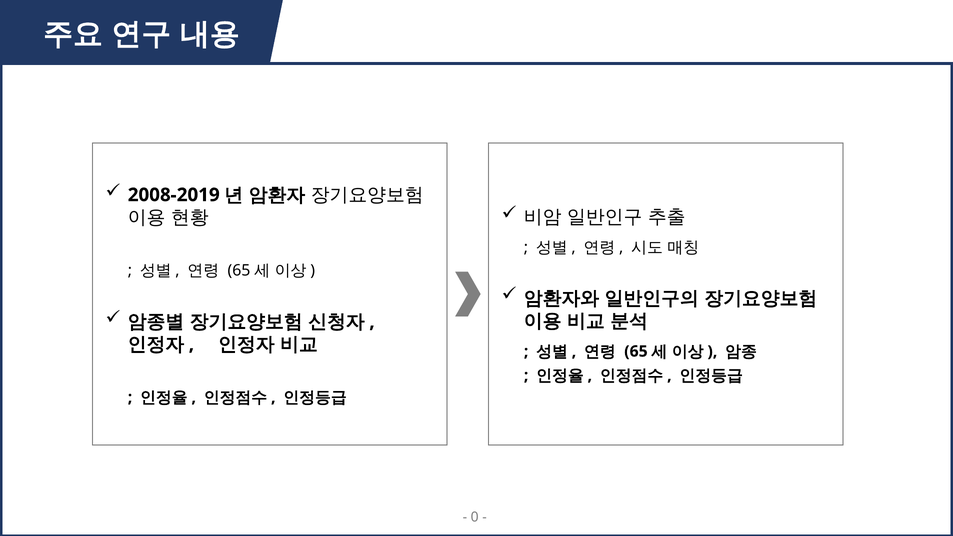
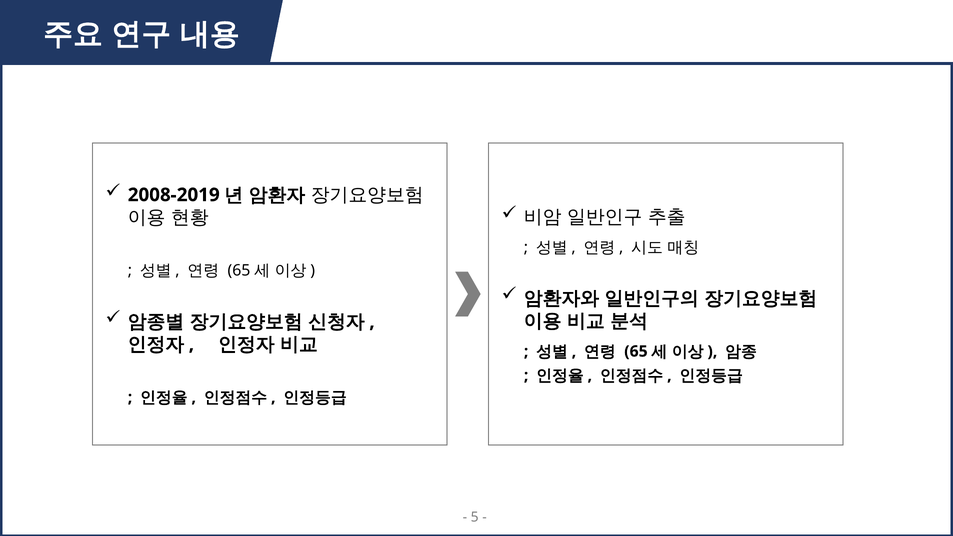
0: 0 -> 5
